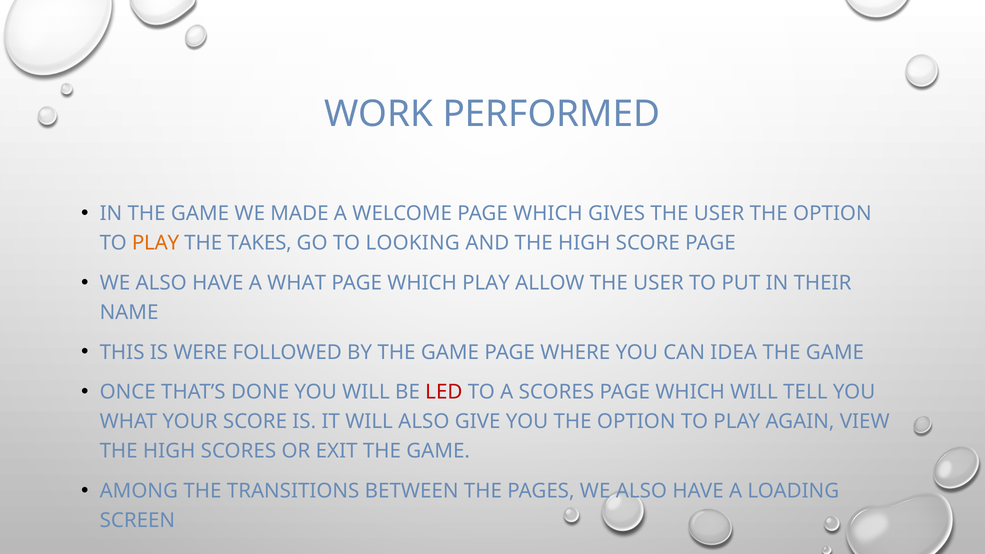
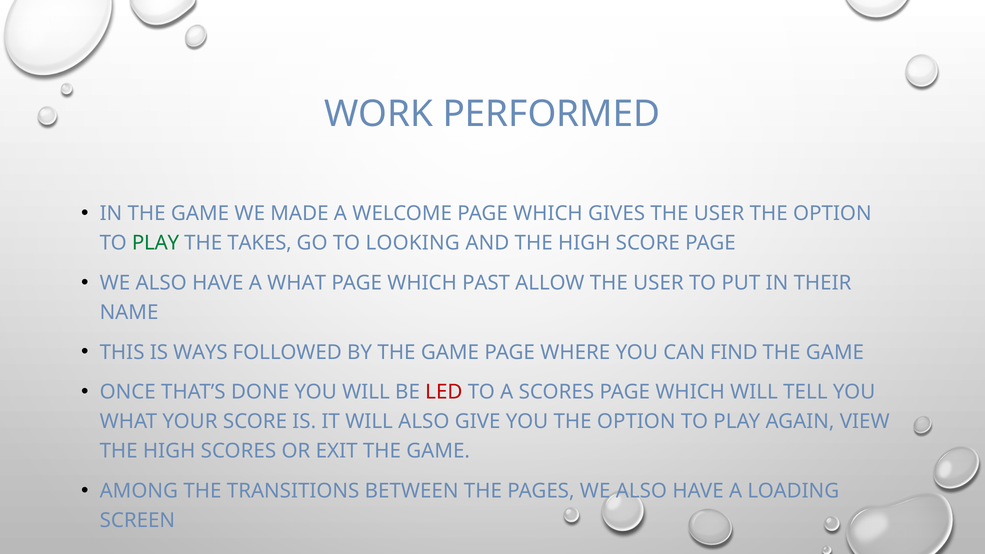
PLAY at (156, 243) colour: orange -> green
WHICH PLAY: PLAY -> PAST
WERE: WERE -> WAYS
IDEA: IDEA -> FIND
